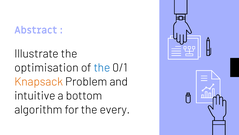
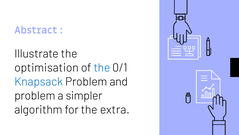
Knapsack colour: orange -> blue
intuitive at (35, 95): intuitive -> problem
bottom: bottom -> simpler
every: every -> extra
